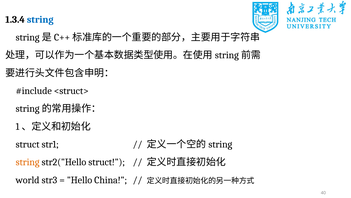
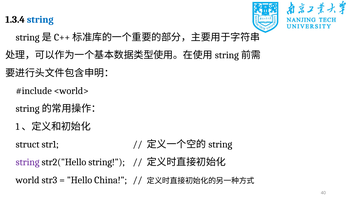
<struct>: <struct> -> <world>
string at (28, 162) colour: orange -> purple
str2("Hello struct: struct -> string
